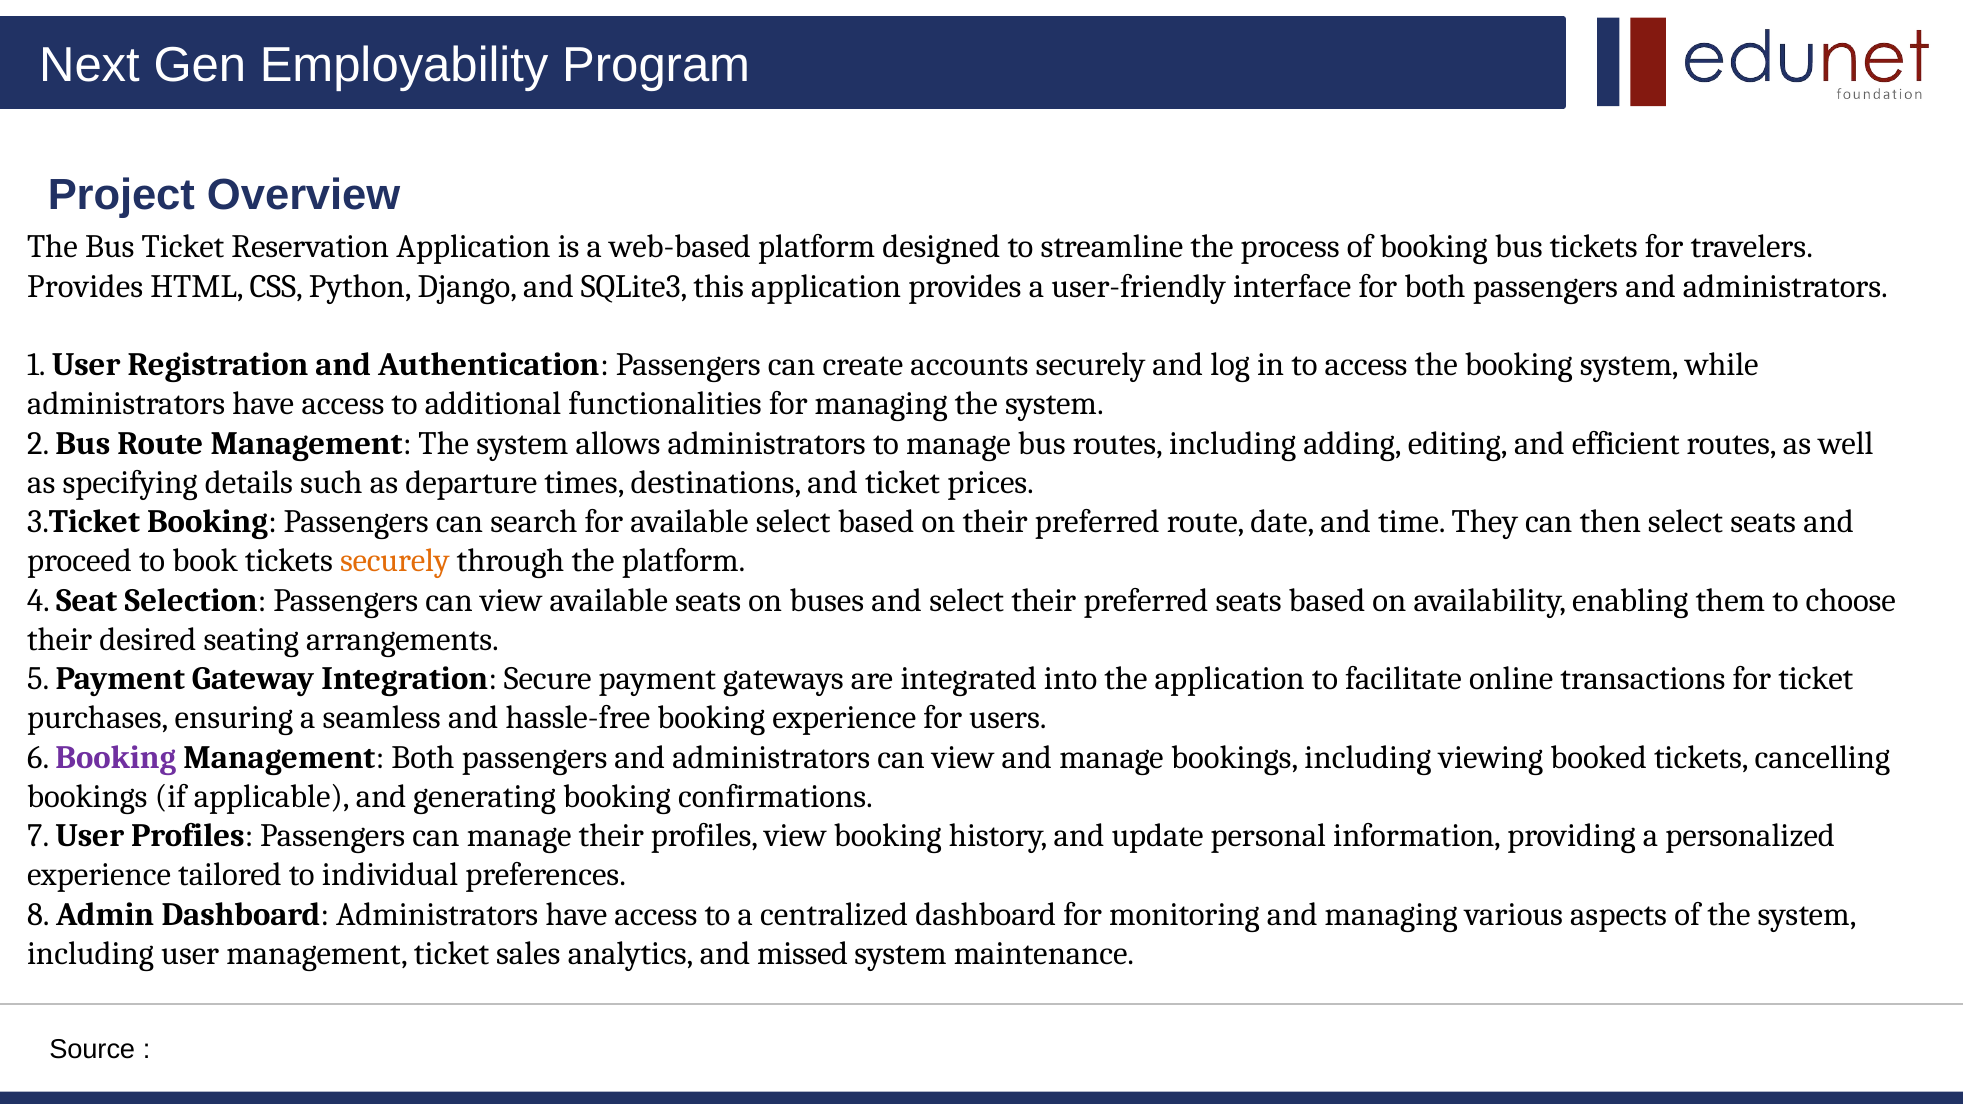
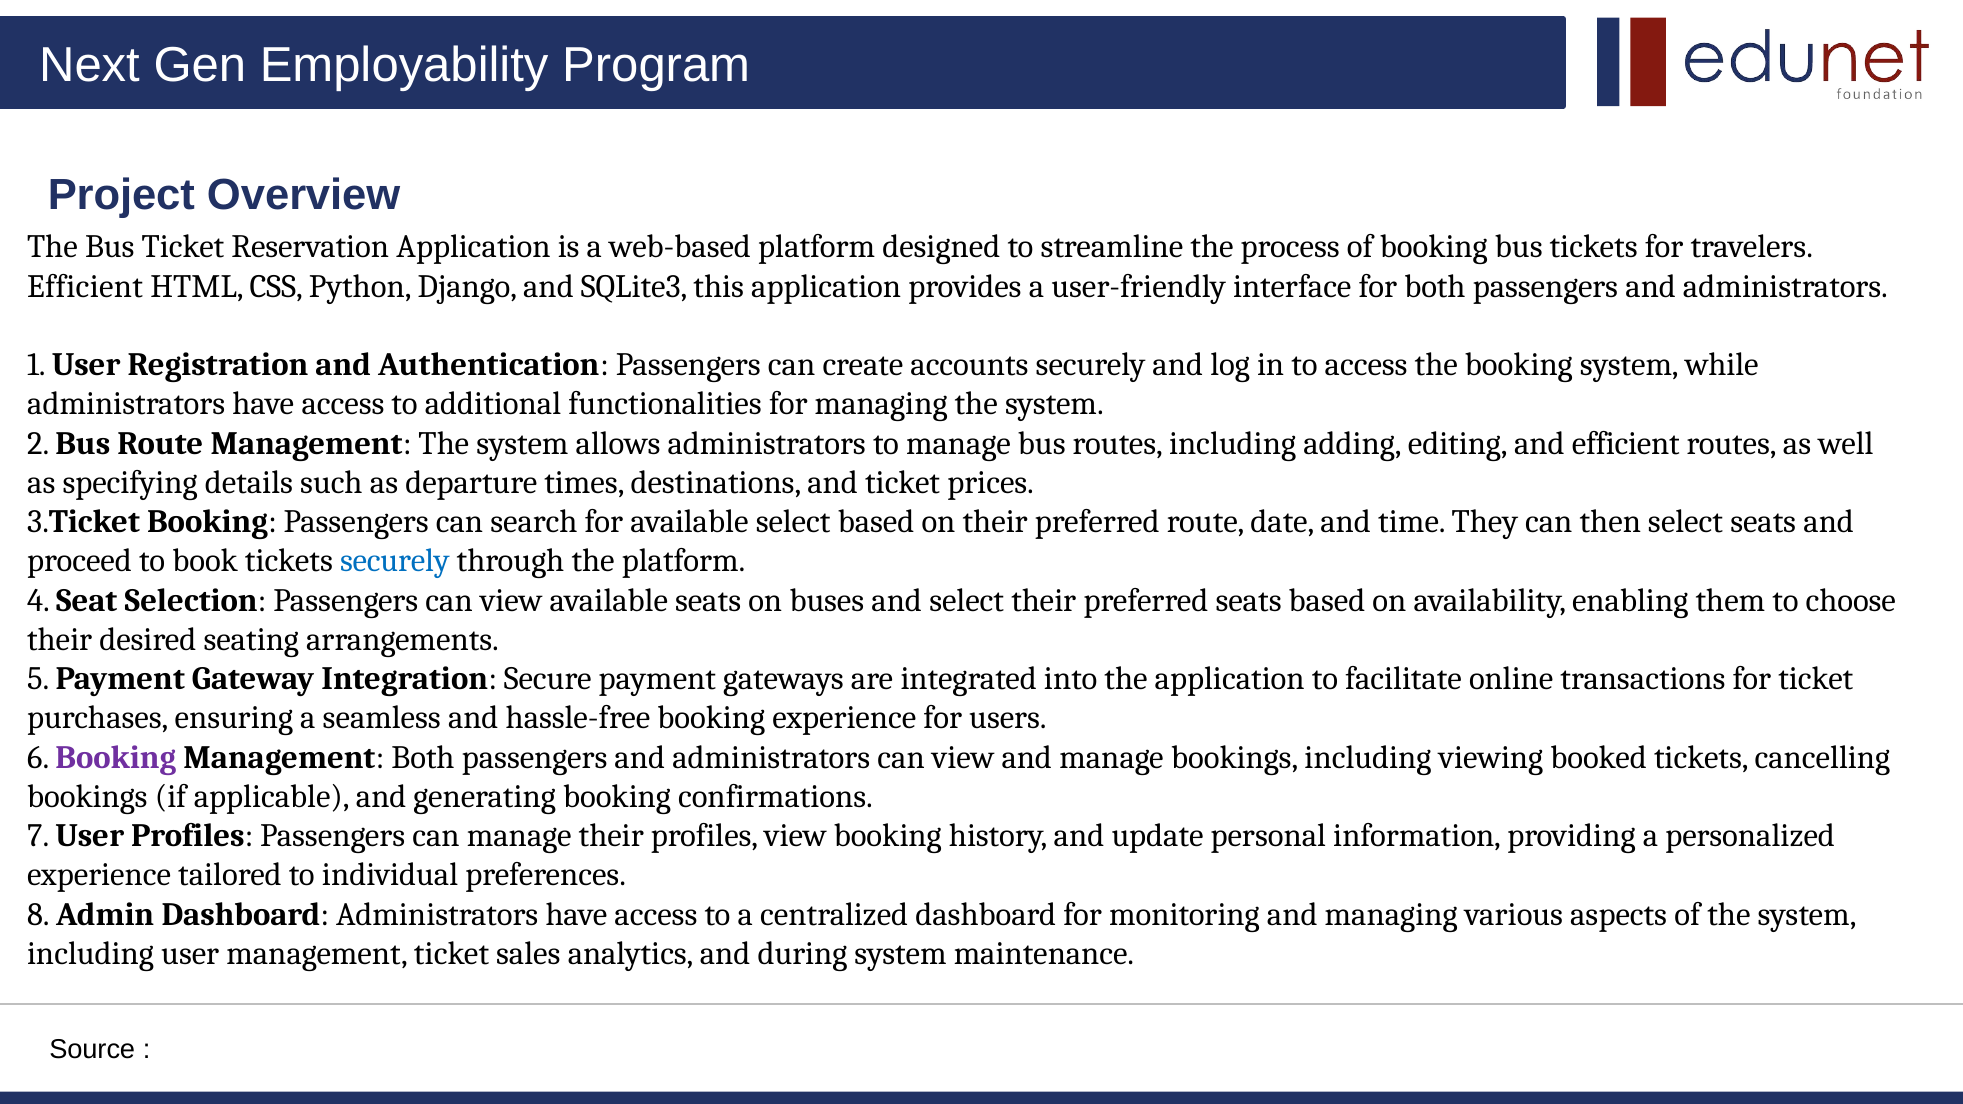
Provides at (85, 286): Provides -> Efficient
securely at (395, 561) colour: orange -> blue
missed: missed -> during
